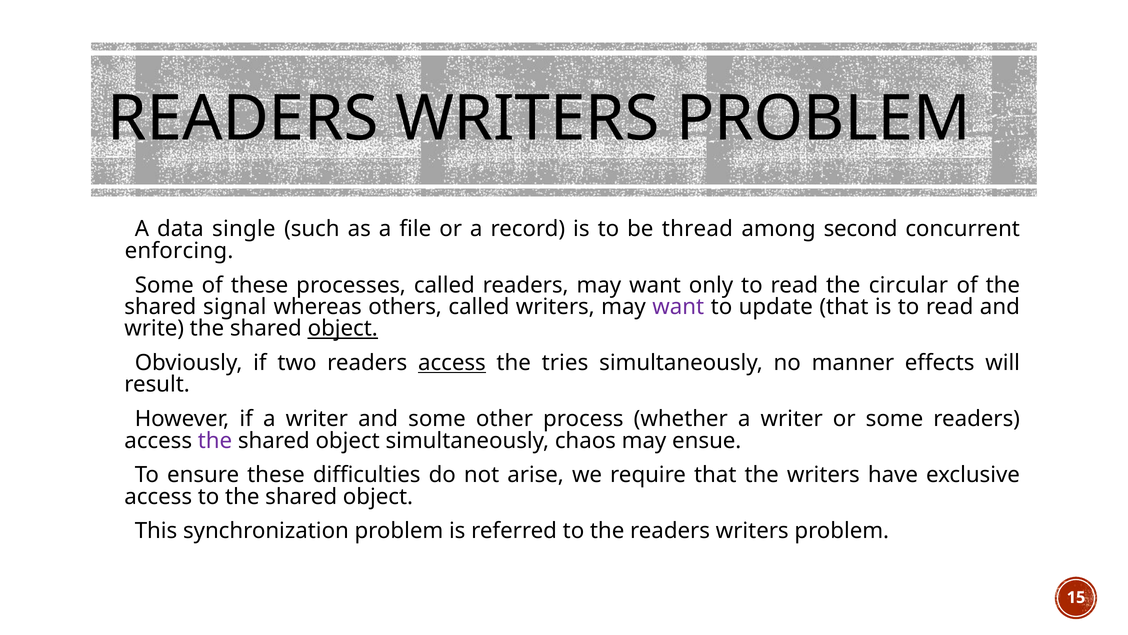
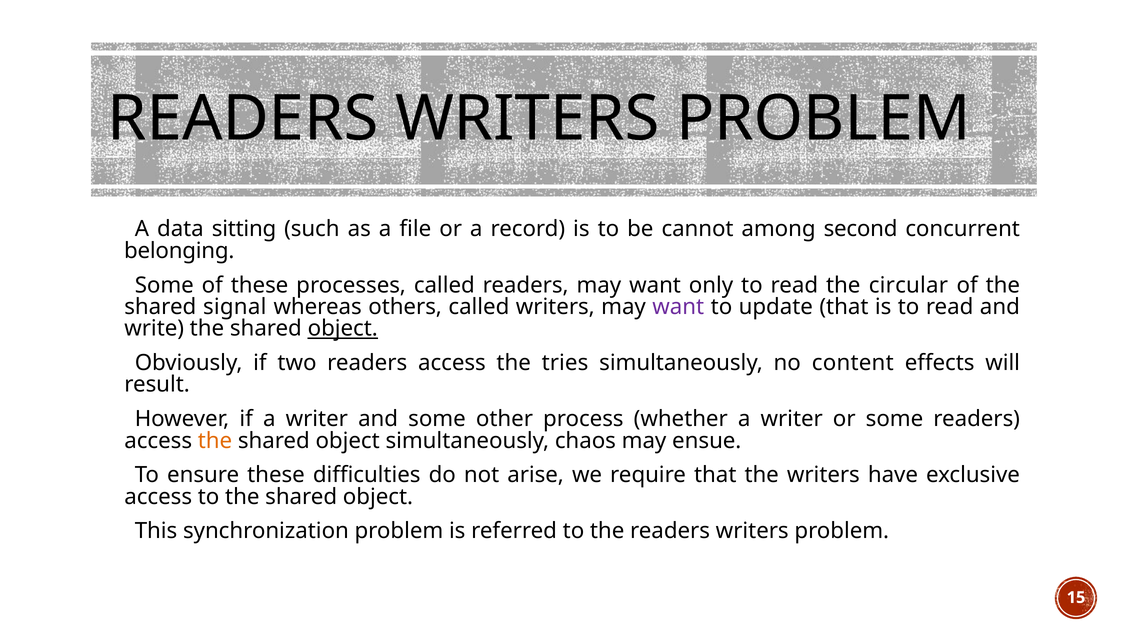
single: single -> sitting
thread: thread -> cannot
enforcing: enforcing -> belonging
access at (452, 363) underline: present -> none
manner: manner -> content
the at (215, 440) colour: purple -> orange
